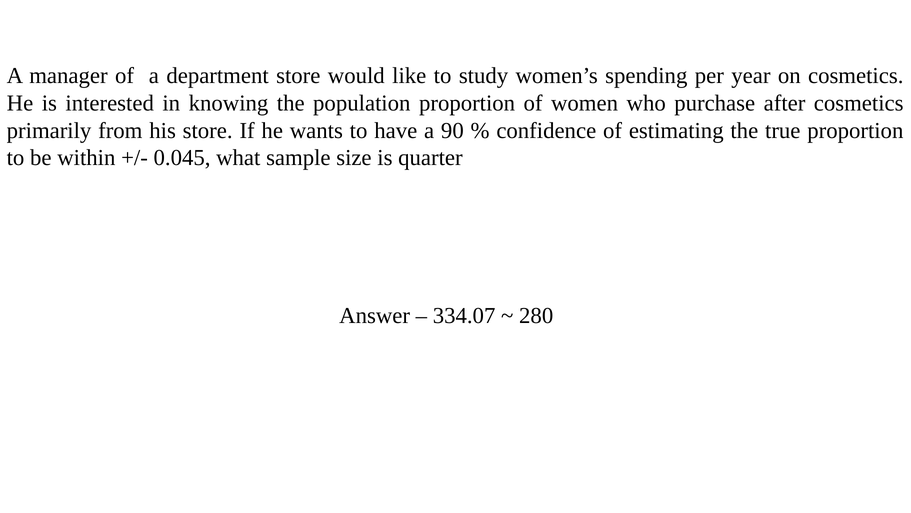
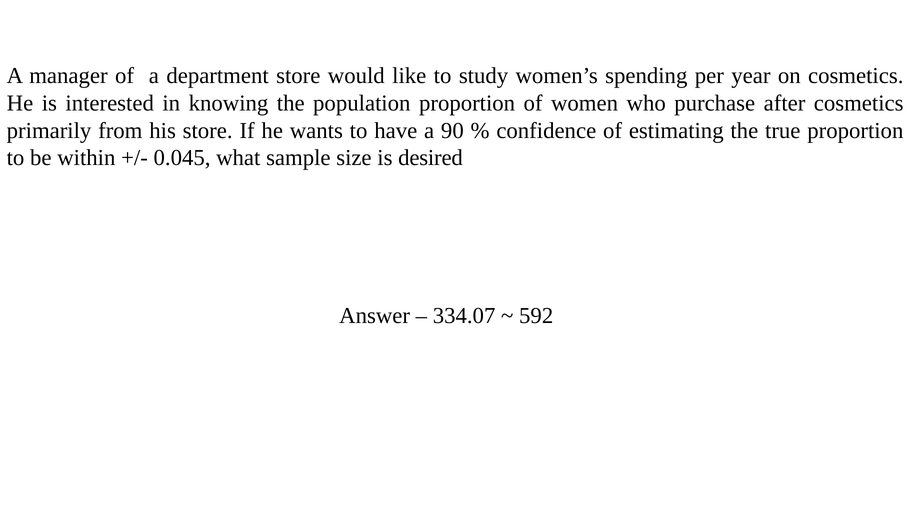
quarter: quarter -> desired
280: 280 -> 592
